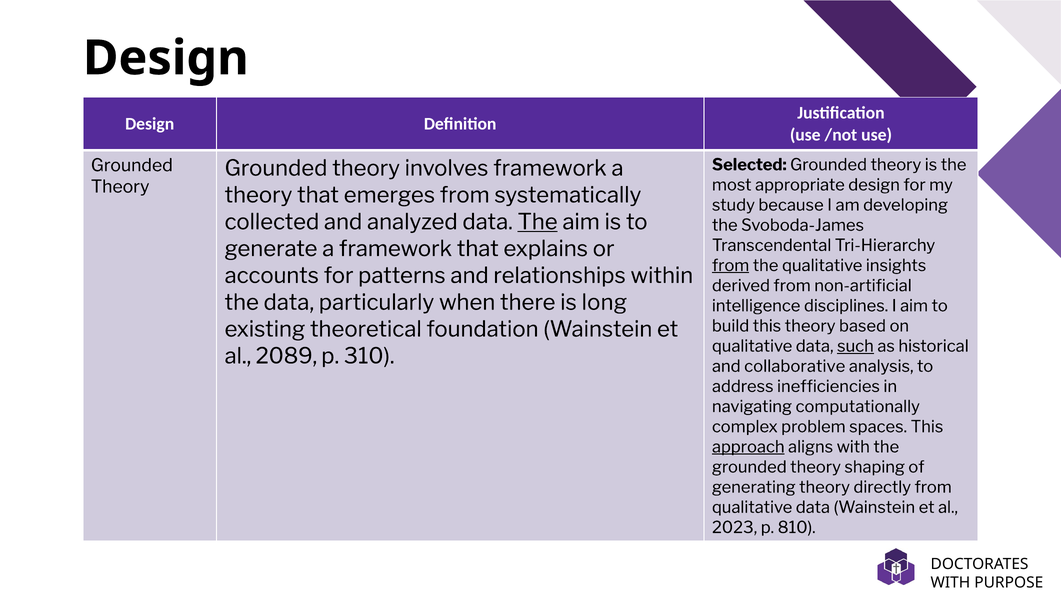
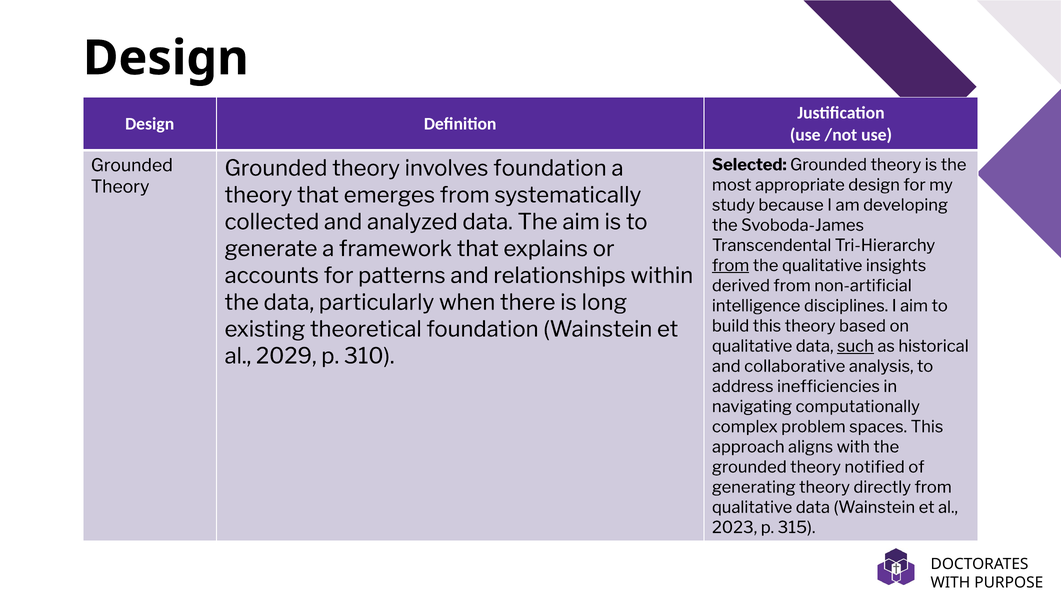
involves framework: framework -> foundation
The at (538, 222) underline: present -> none
2089: 2089 -> 2029
approach underline: present -> none
shaping: shaping -> notified
810: 810 -> 315
